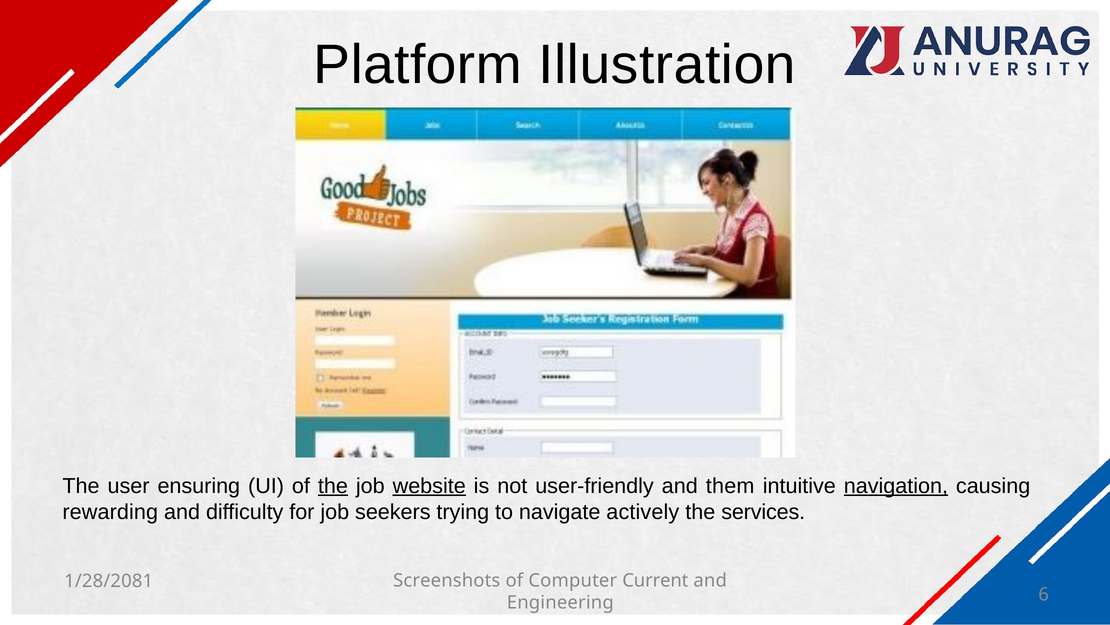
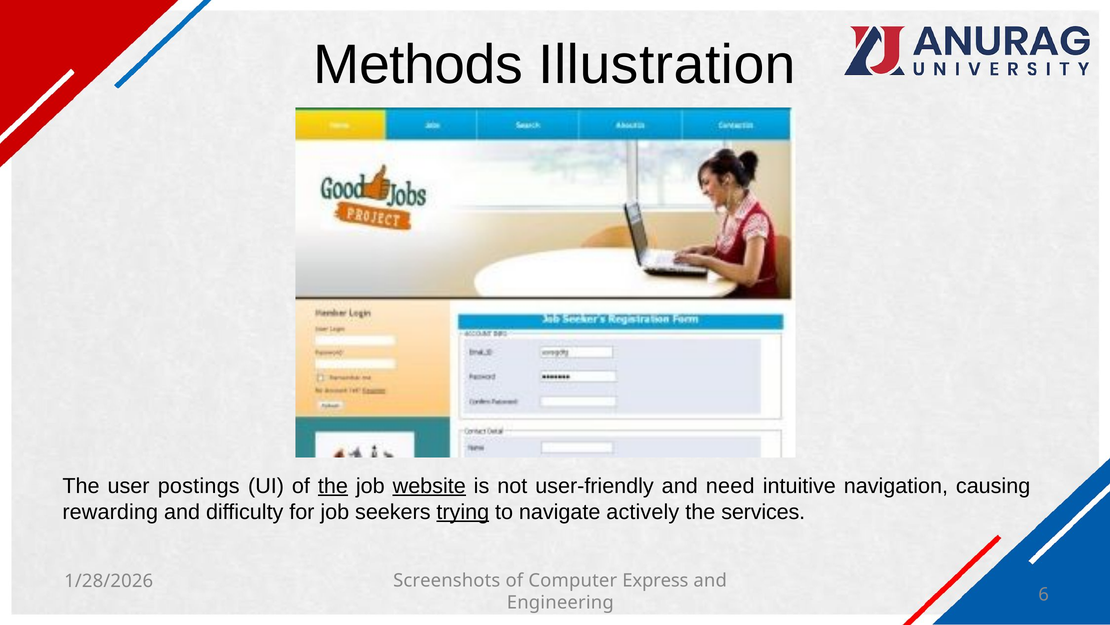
Platform: Platform -> Methods
ensuring: ensuring -> postings
them: them -> need
navigation underline: present -> none
trying underline: none -> present
Current: Current -> Express
1/28/2081: 1/28/2081 -> 1/28/2026
